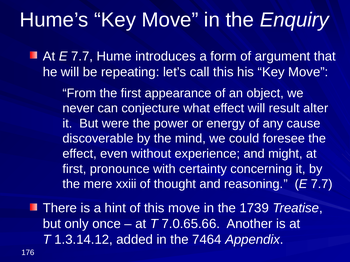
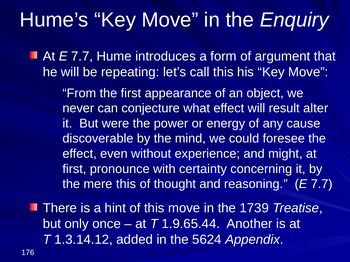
mere xxiii: xxiii -> this
7.0.65.66: 7.0.65.66 -> 1.9.65.44
7464: 7464 -> 5624
